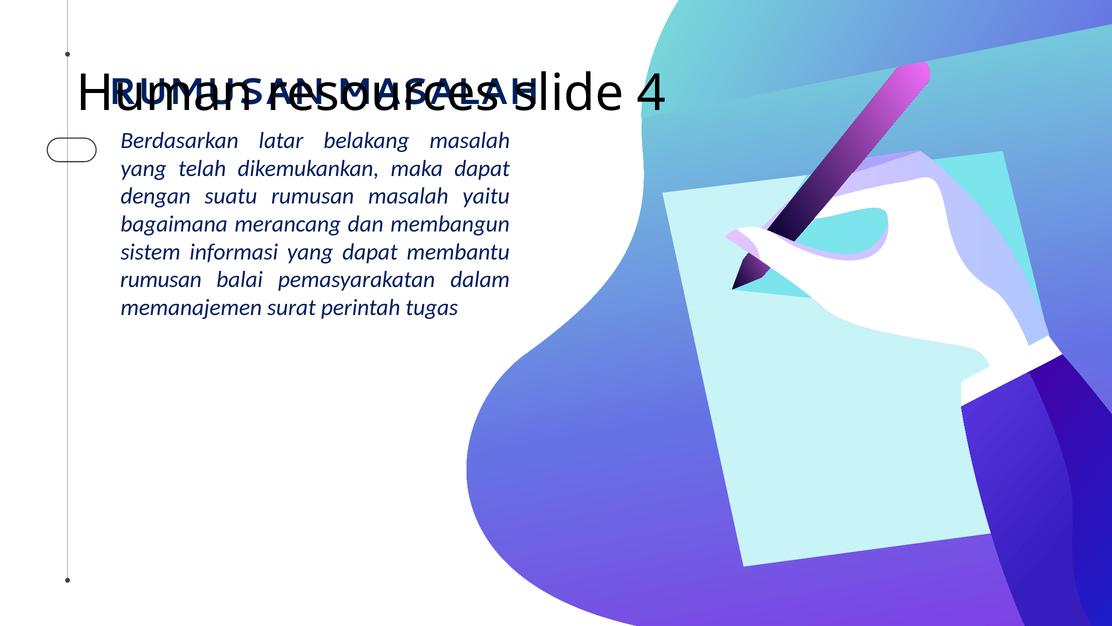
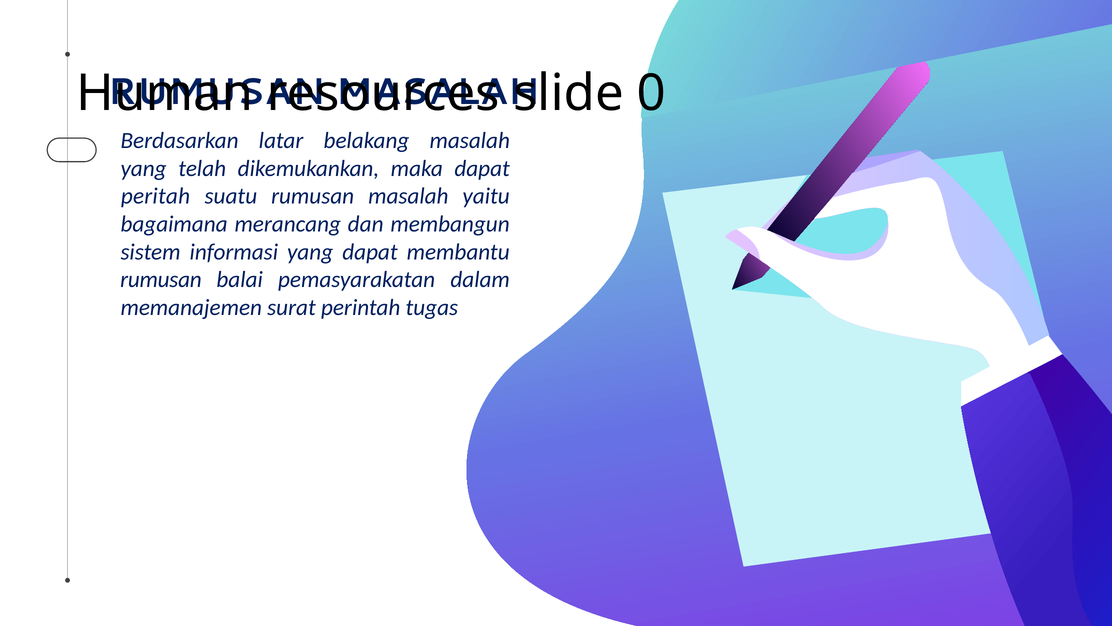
4: 4 -> 0
dengan: dengan -> peritah
